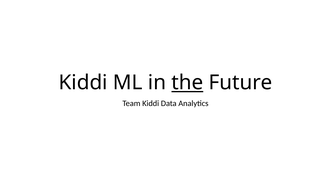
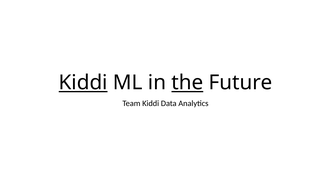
Kiddi at (83, 83) underline: none -> present
